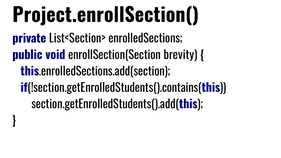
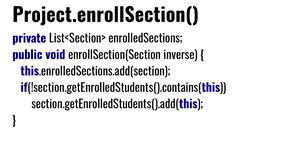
brevity: brevity -> inverse
